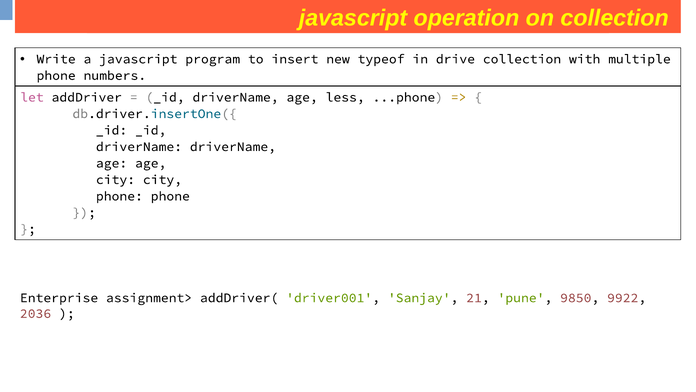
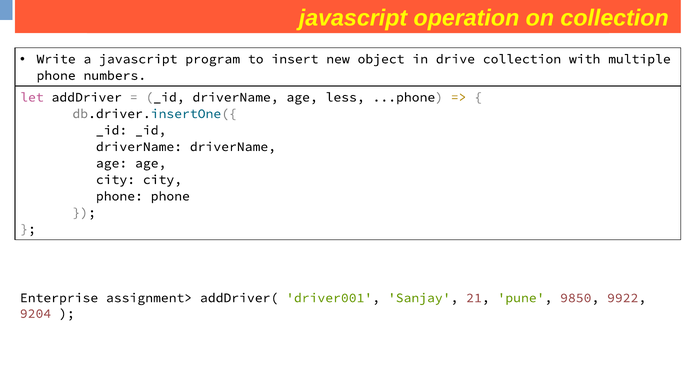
typeof: typeof -> object
2036: 2036 -> 9204
